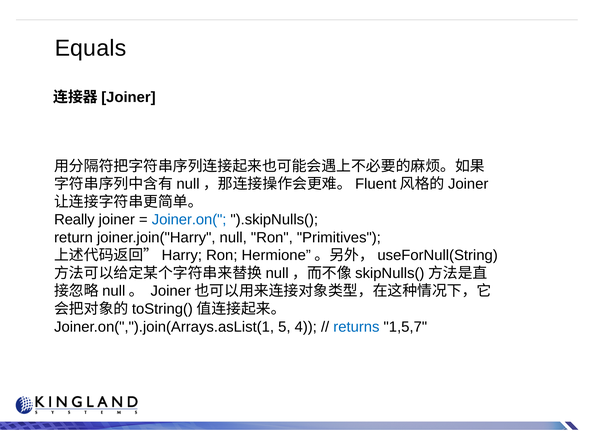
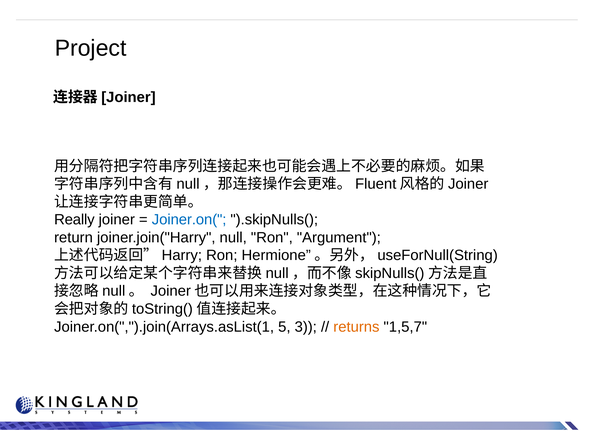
Equals: Equals -> Project
Primitives: Primitives -> Argument
4: 4 -> 3
returns colour: blue -> orange
